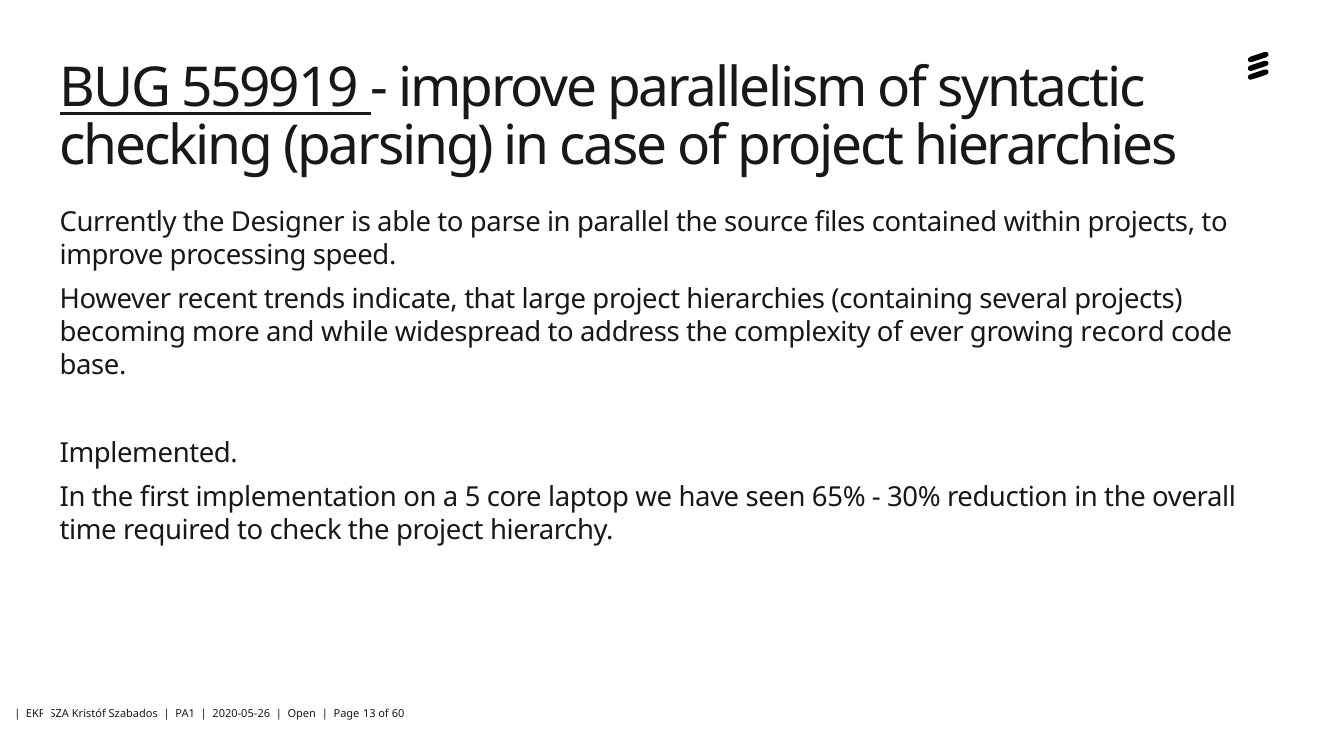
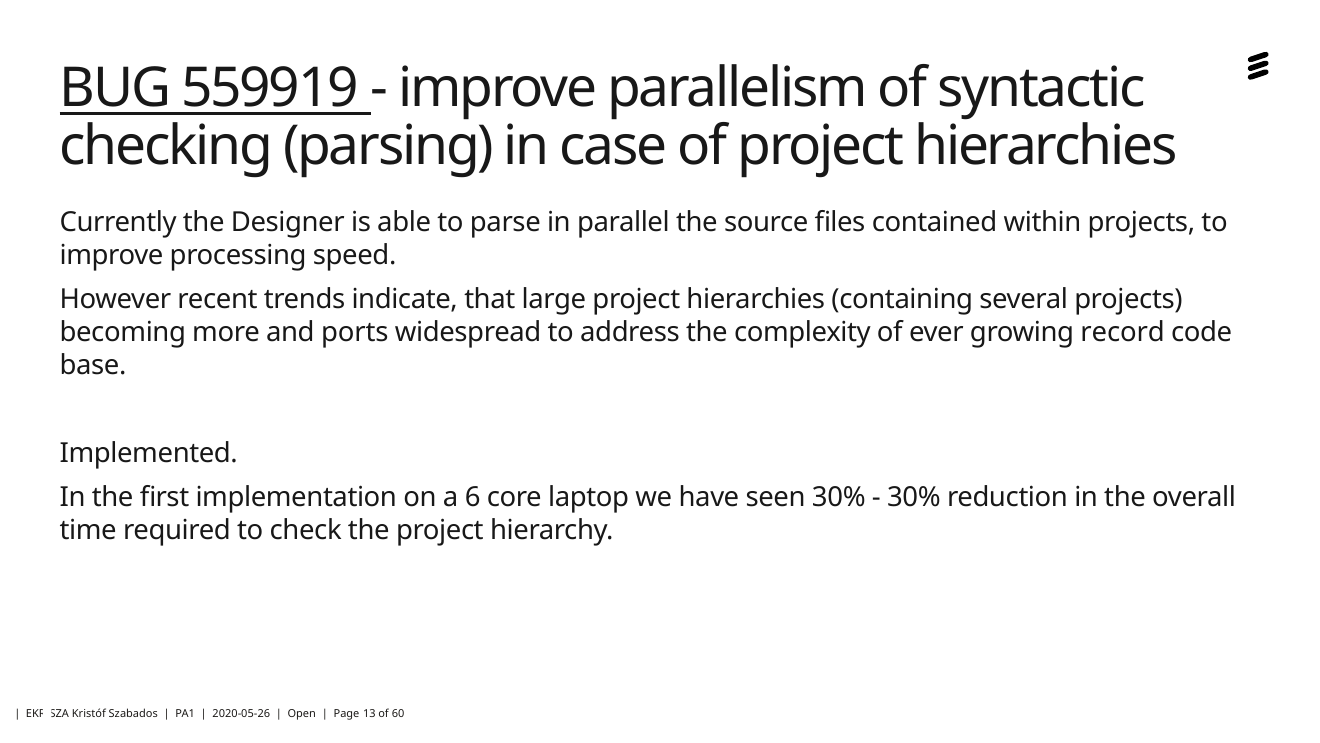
while: while -> ports
5: 5 -> 6
seen 65%: 65% -> 30%
